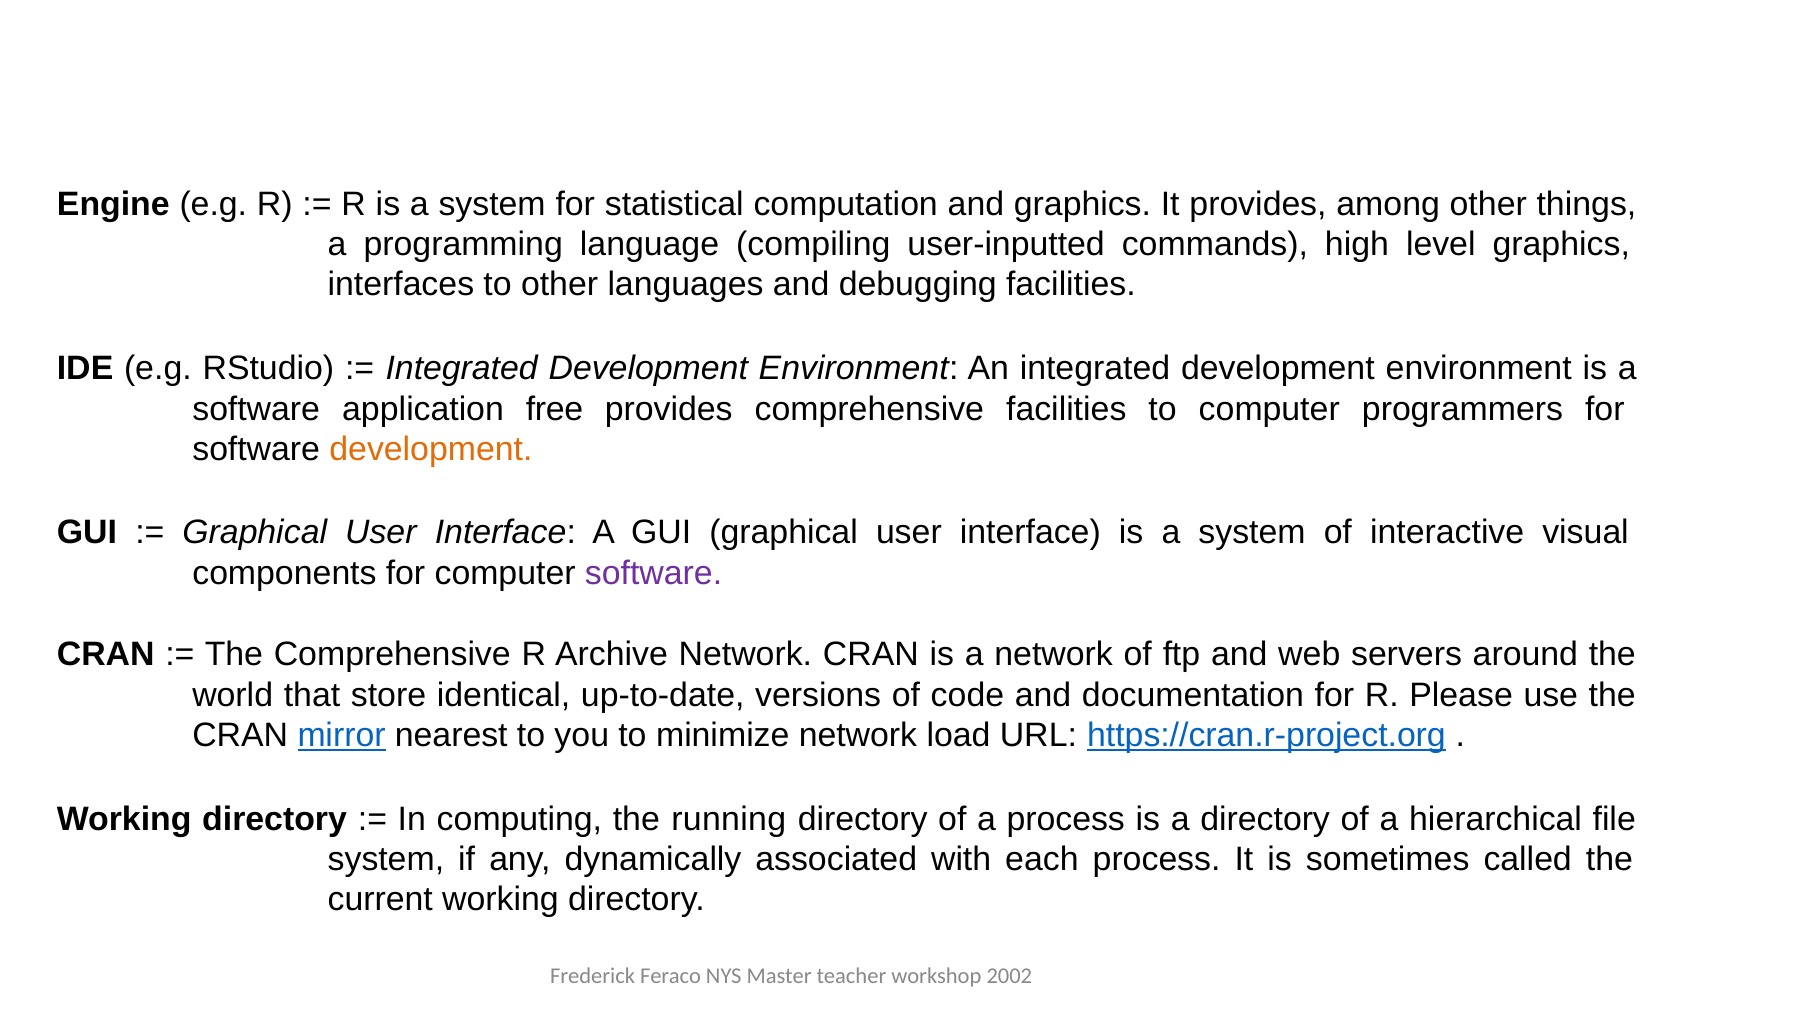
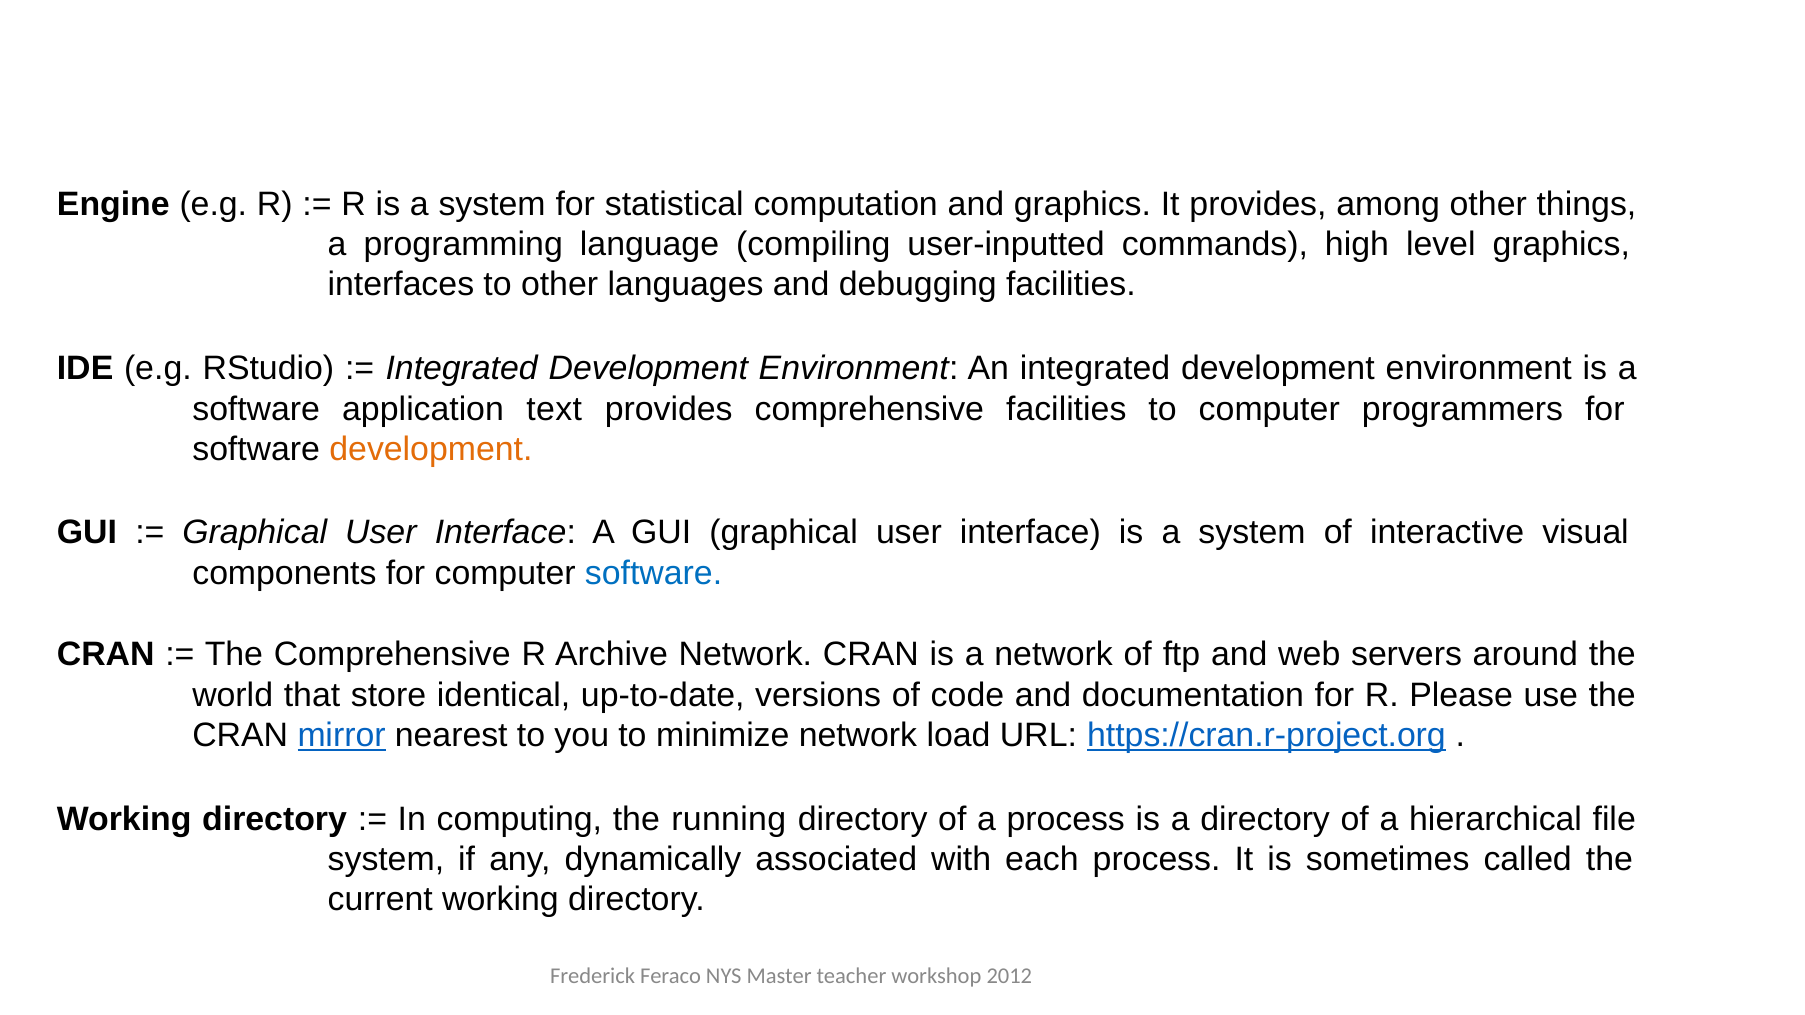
free: free -> text
software at (654, 573) colour: purple -> blue
2002: 2002 -> 2012
